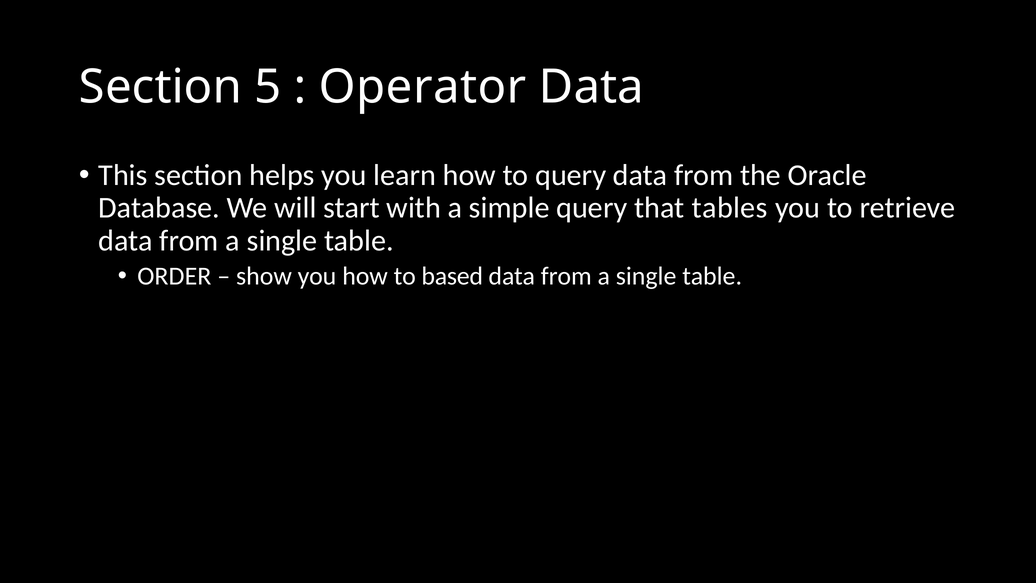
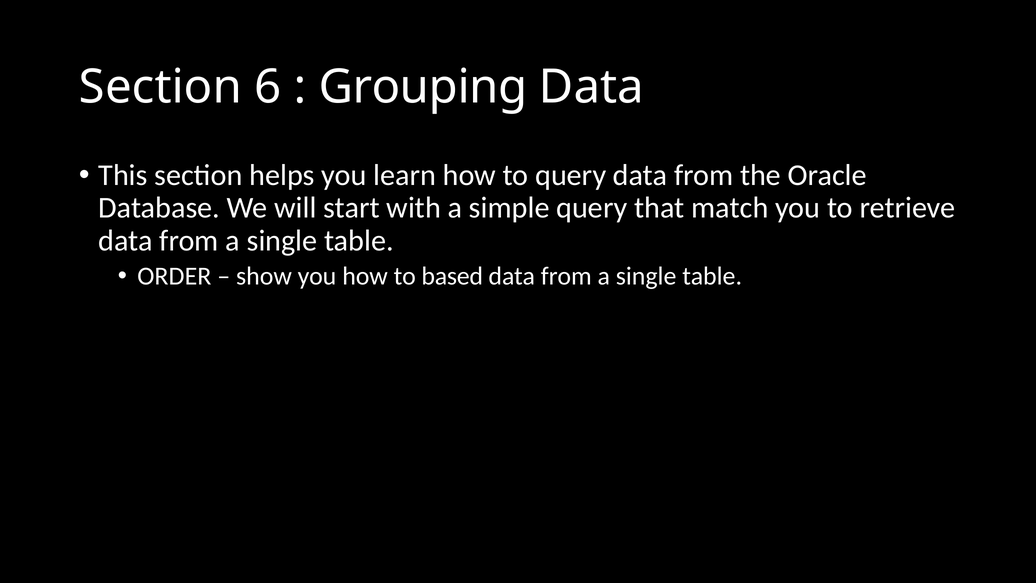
5: 5 -> 6
Operator: Operator -> Grouping
tables: tables -> match
